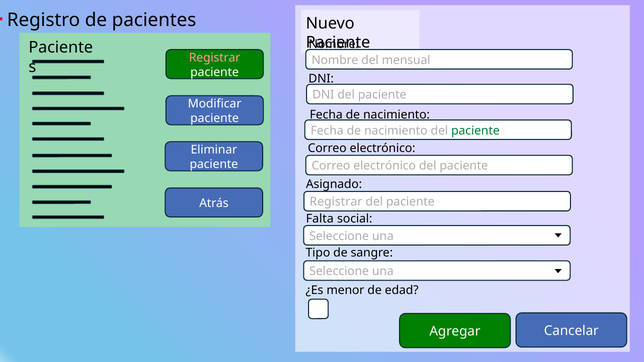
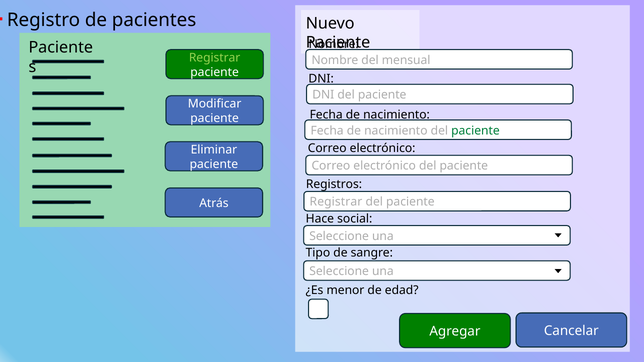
Registrar at (215, 58) colour: pink -> light green
Asignado: Asignado -> Registros
Falta: Falta -> Hace
